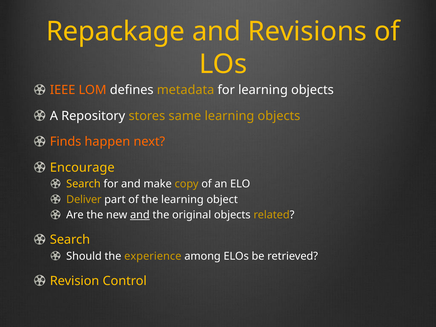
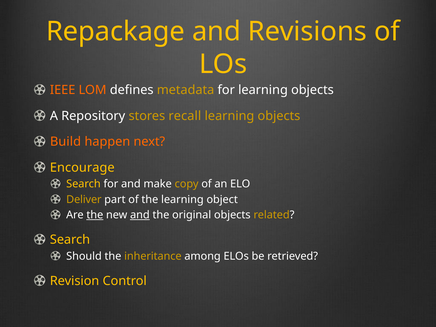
same: same -> recall
Finds: Finds -> Build
the at (95, 215) underline: none -> present
experience: experience -> inheritance
